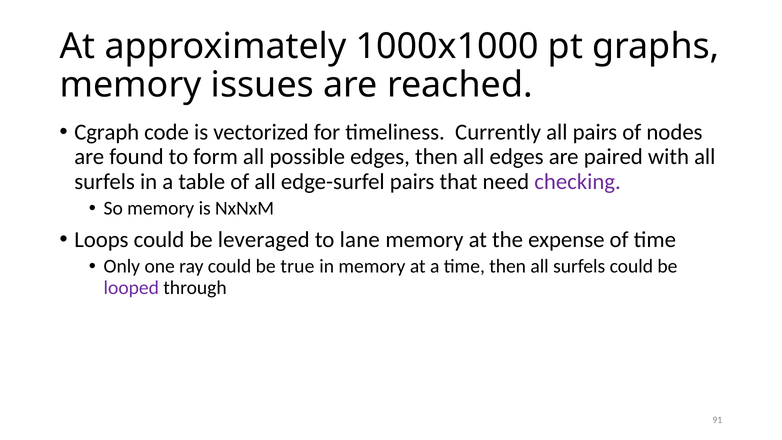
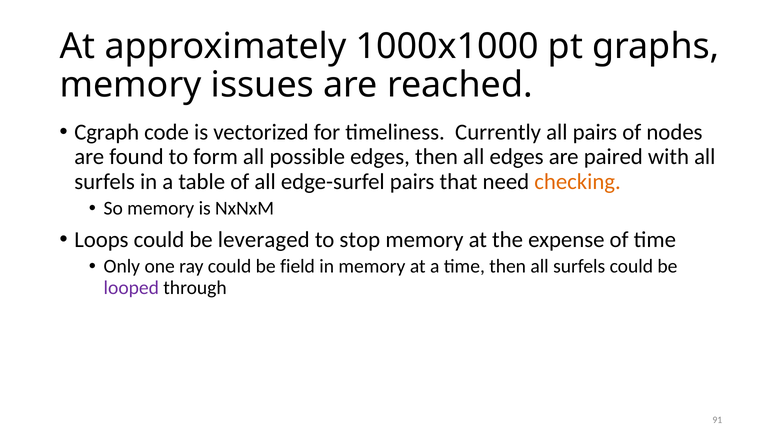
checking colour: purple -> orange
lane: lane -> stop
true: true -> field
